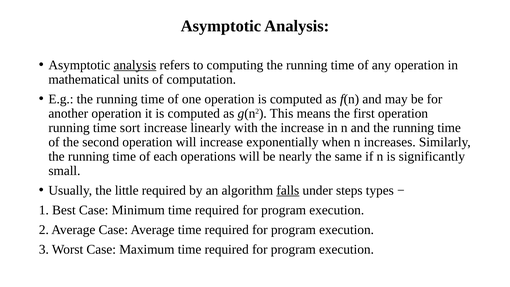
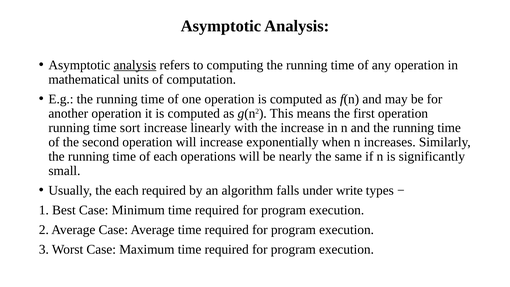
the little: little -> each
falls underline: present -> none
steps: steps -> write
